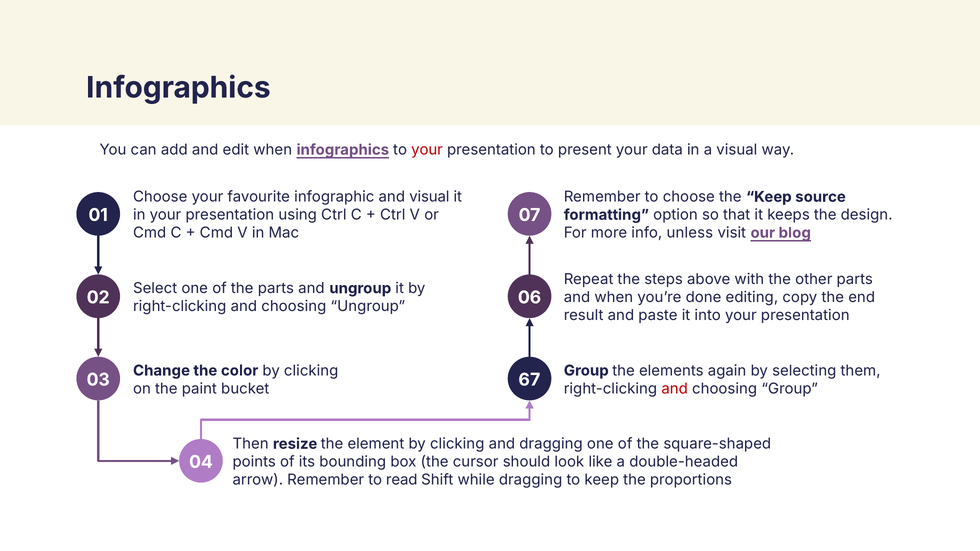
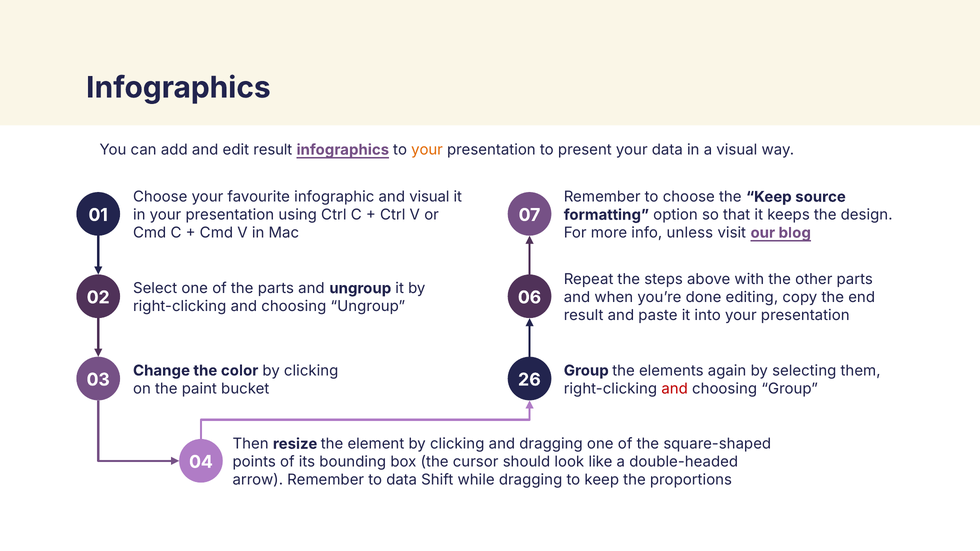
edit when: when -> result
your at (427, 150) colour: red -> orange
67: 67 -> 26
to read: read -> data
